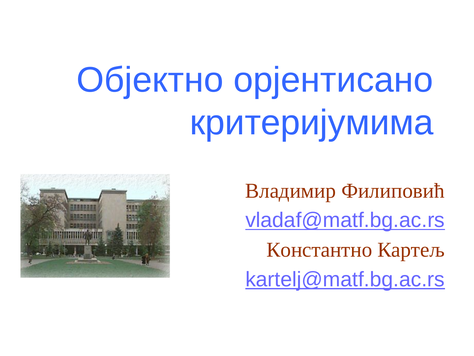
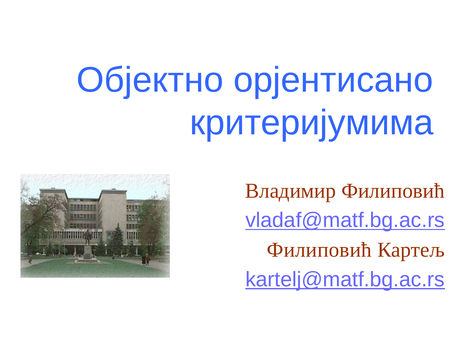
Константно at (319, 249): Константно -> Филиповић
